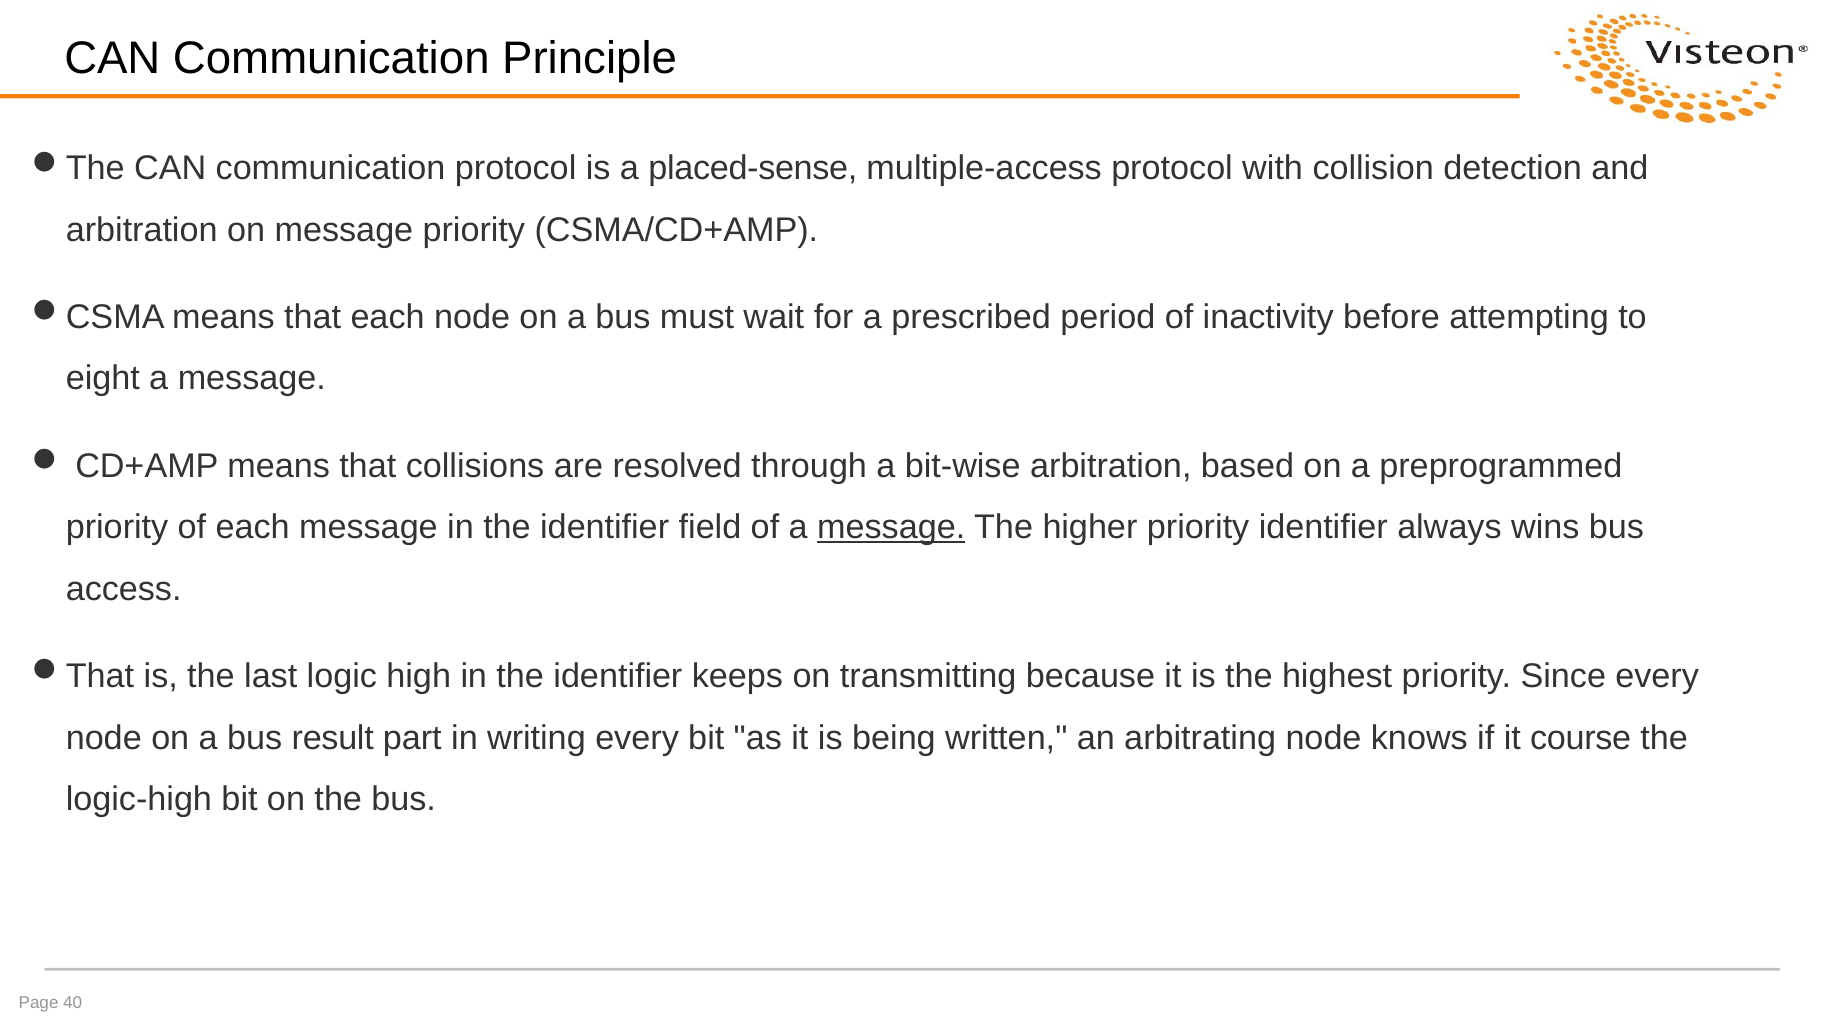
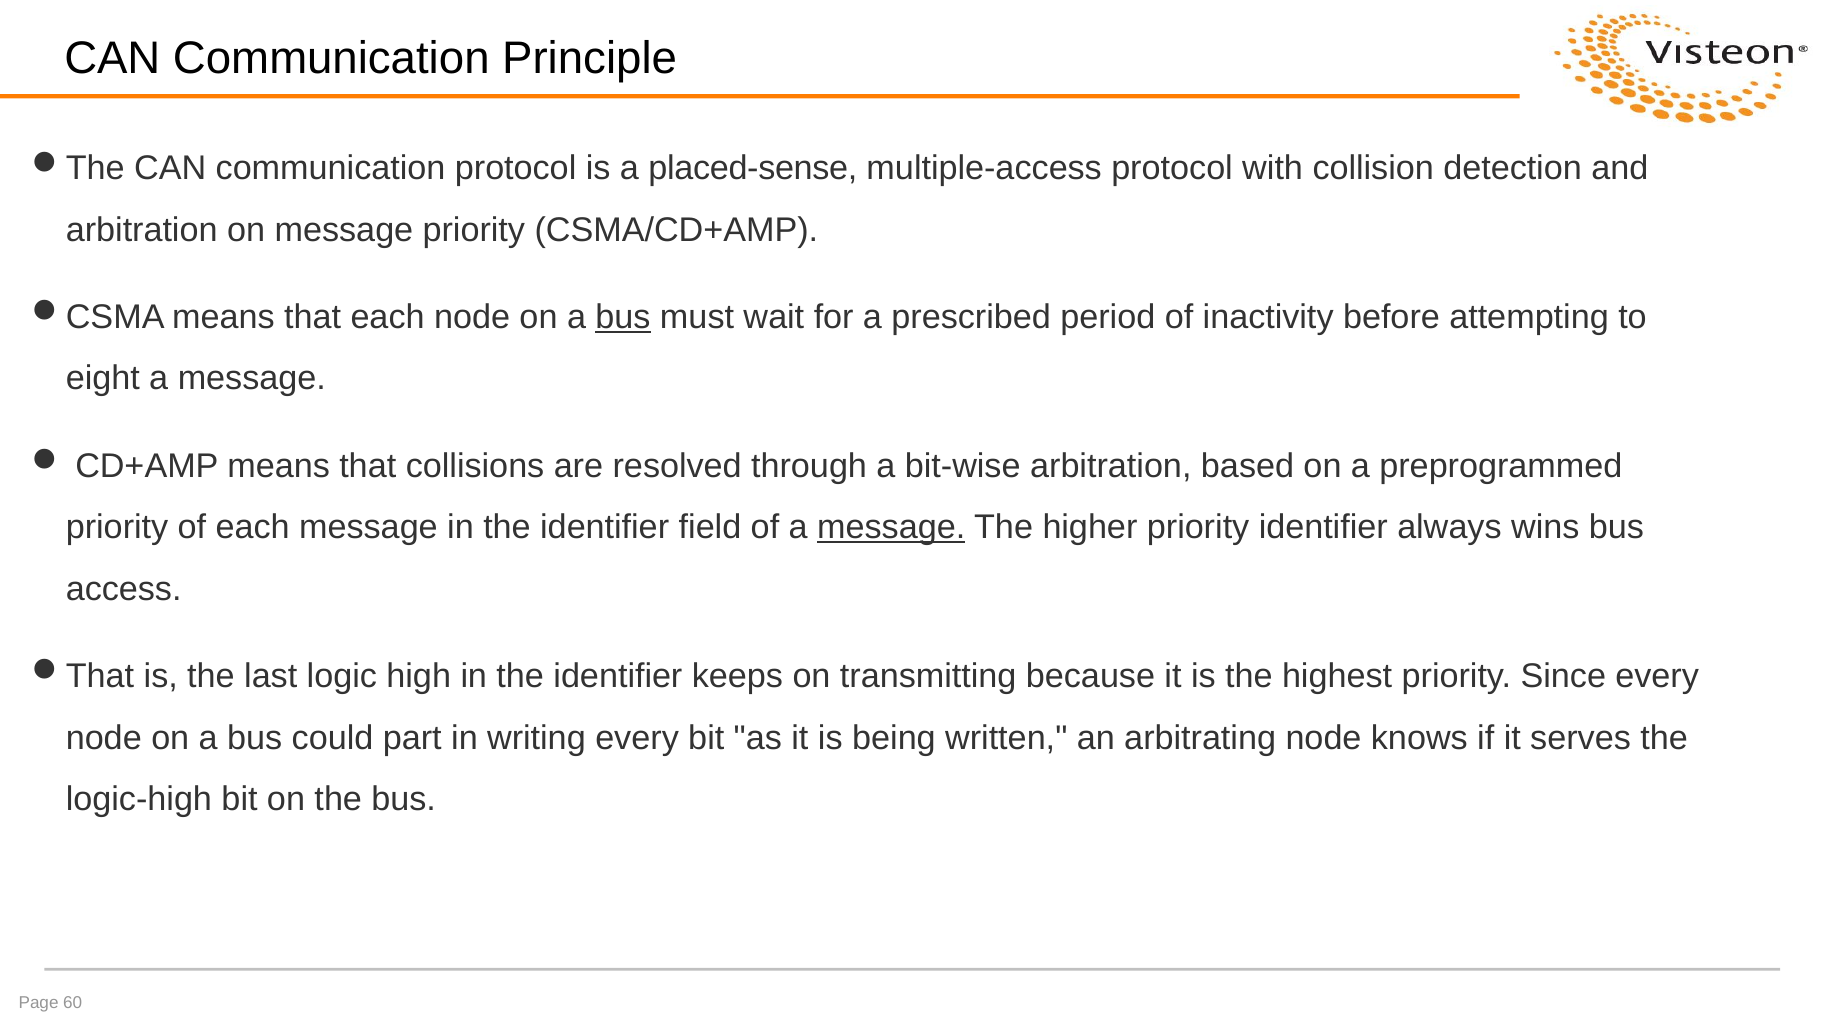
bus at (623, 317) underline: none -> present
result: result -> could
course: course -> serves
40: 40 -> 60
